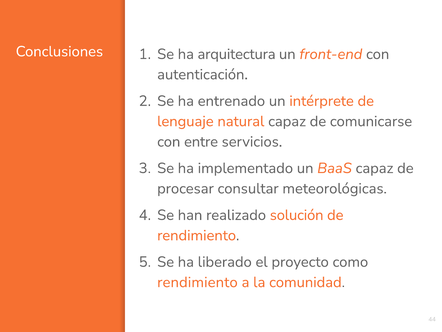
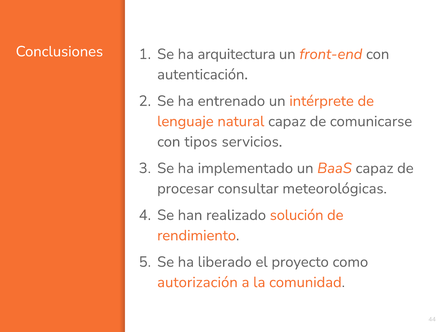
entre: entre -> tipos
rendimiento at (197, 282): rendimiento -> autorización
